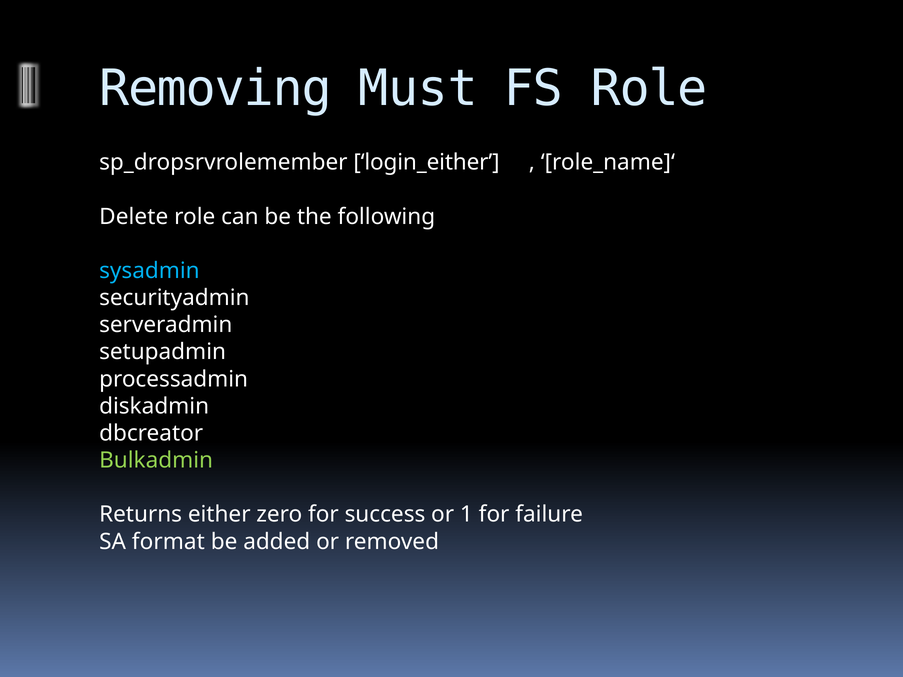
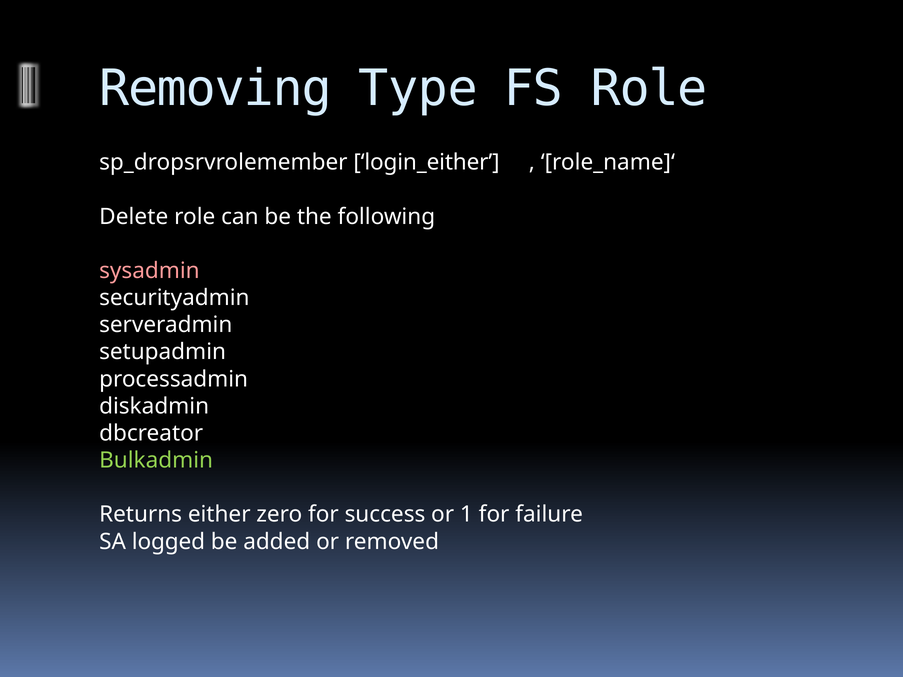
Must: Must -> Type
sysadmin colour: light blue -> pink
format: format -> logged
